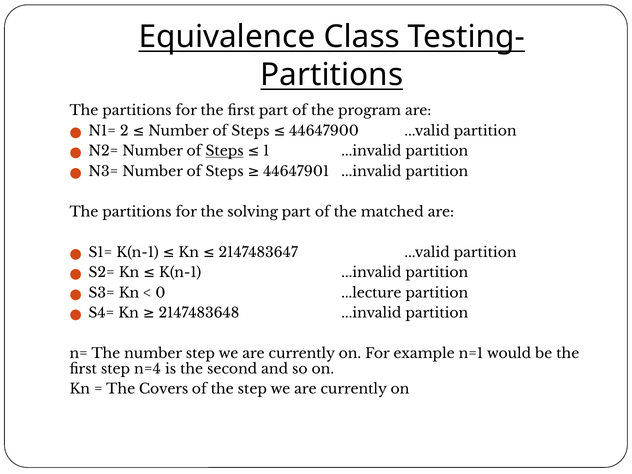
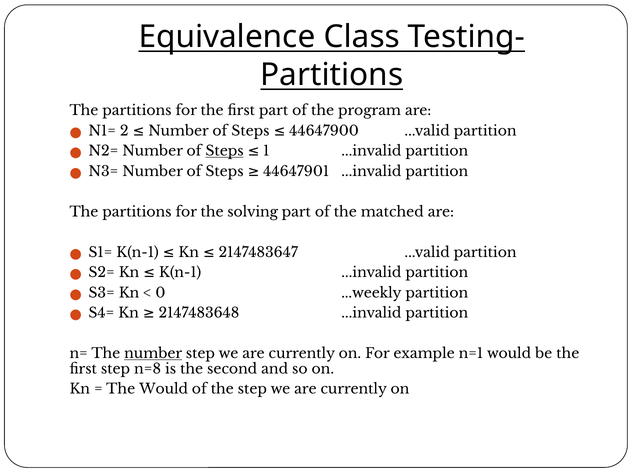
...lecture: ...lecture -> ...weekly
number at (153, 354) underline: none -> present
n=4: n=4 -> n=8
The Covers: Covers -> Would
